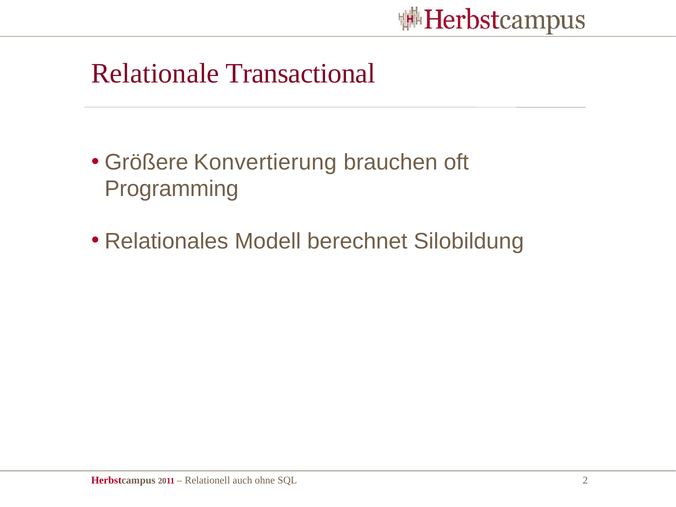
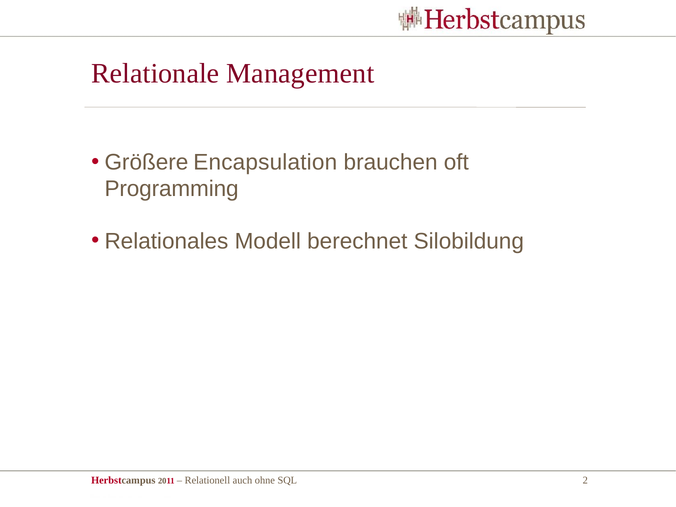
Transactional: Transactional -> Management
Konvertierung: Konvertierung -> Encapsulation
